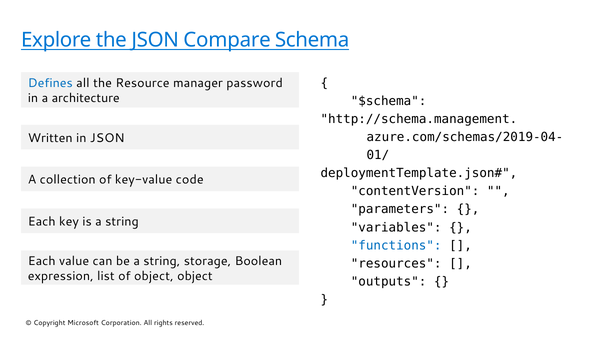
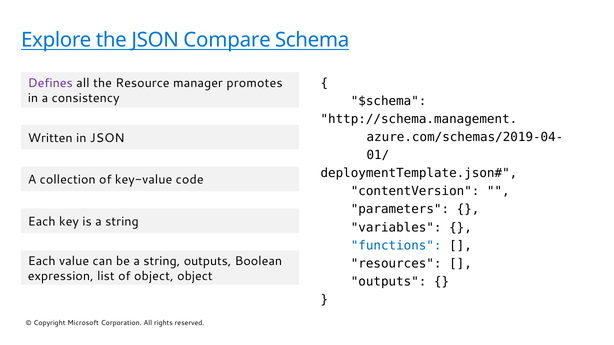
Defines colour: blue -> purple
password: password -> promotes
architecture: architecture -> consistency
string storage: storage -> outputs
